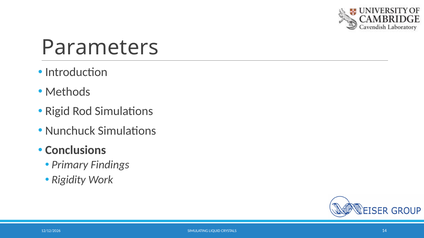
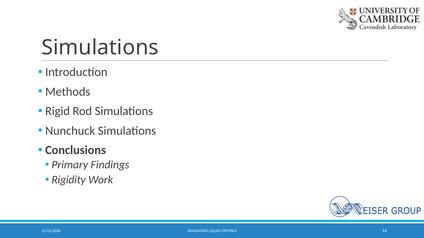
Parameters at (100, 48): Parameters -> Simulations
